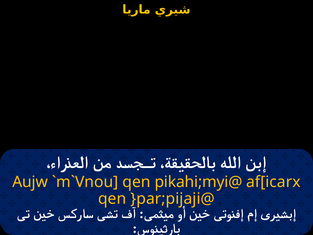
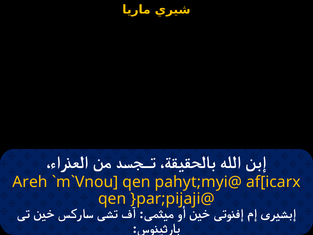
Aujw: Aujw -> Areh
pikahi;myi@: pikahi;myi@ -> pahyt;myi@
